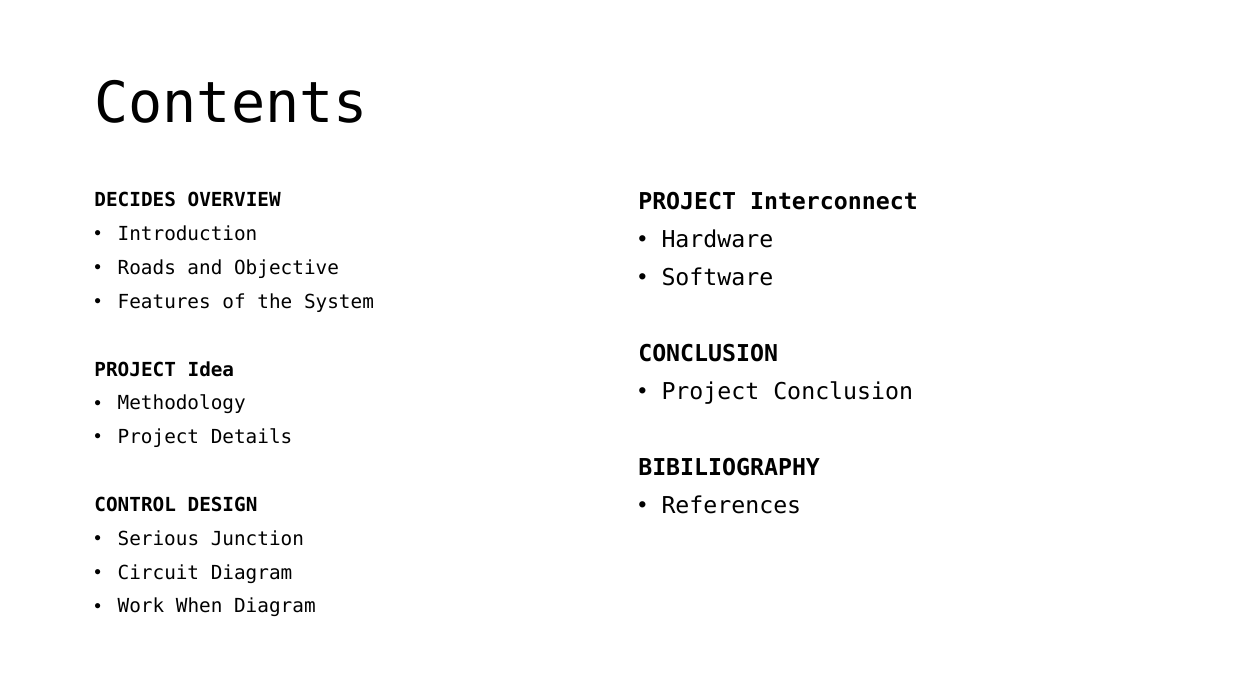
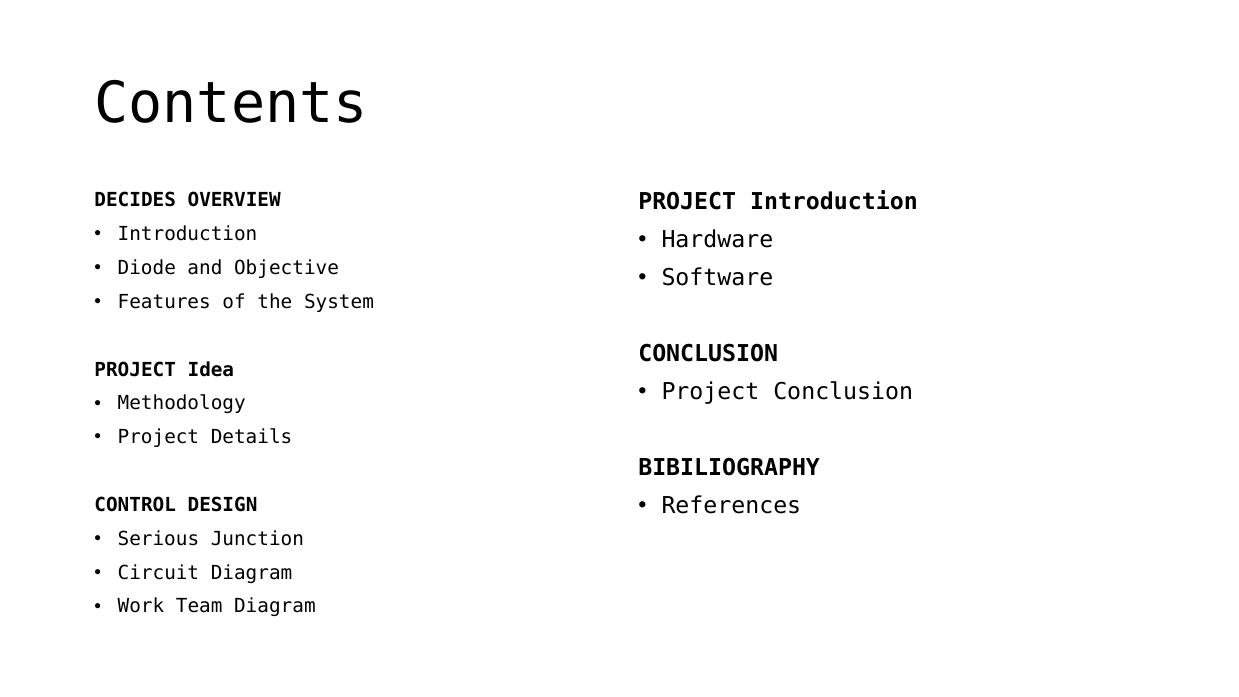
PROJECT Interconnect: Interconnect -> Introduction
Roads: Roads -> Diode
When: When -> Team
